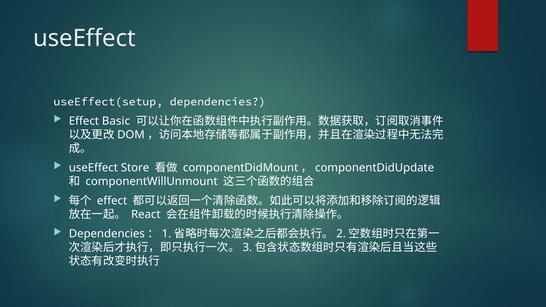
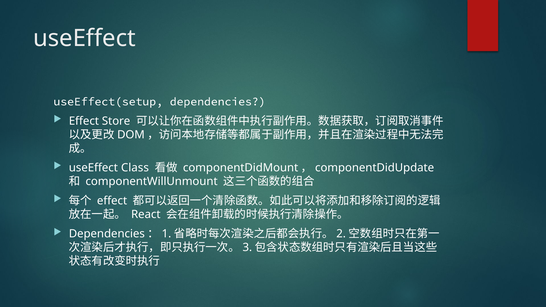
Basic: Basic -> Store
Store: Store -> Class
